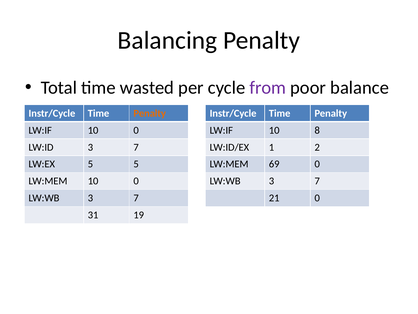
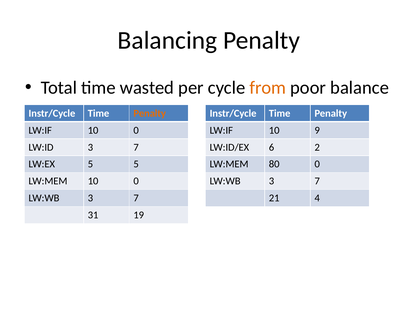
from colour: purple -> orange
8: 8 -> 9
1: 1 -> 6
69: 69 -> 80
21 0: 0 -> 4
